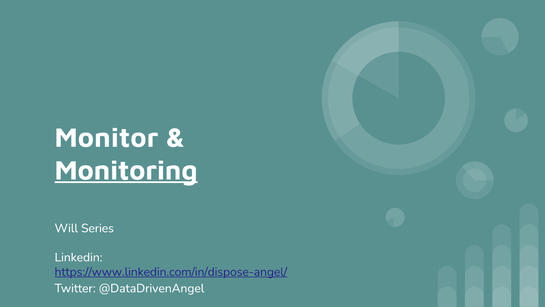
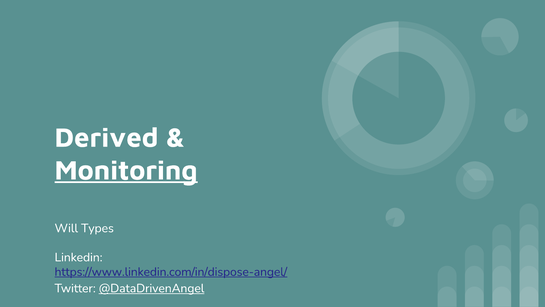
Monitor: Monitor -> Derived
Series: Series -> Types
@DataDrivenAngel underline: none -> present
